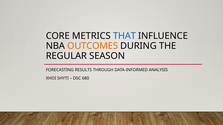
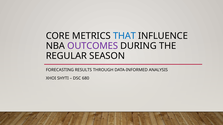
OUTCOMES colour: orange -> purple
